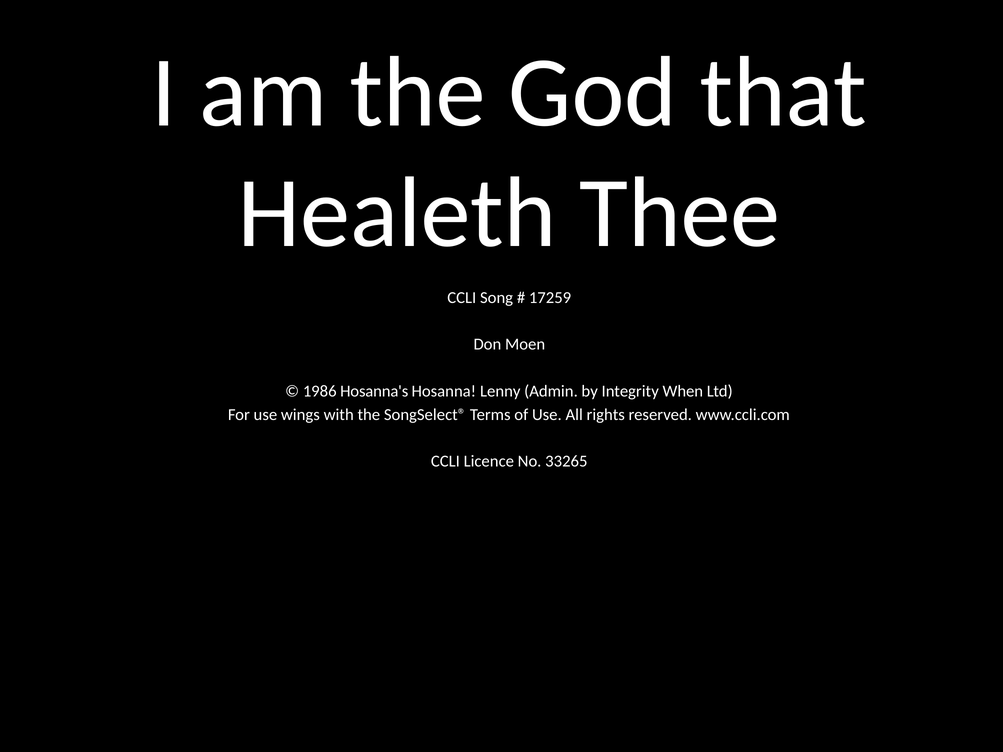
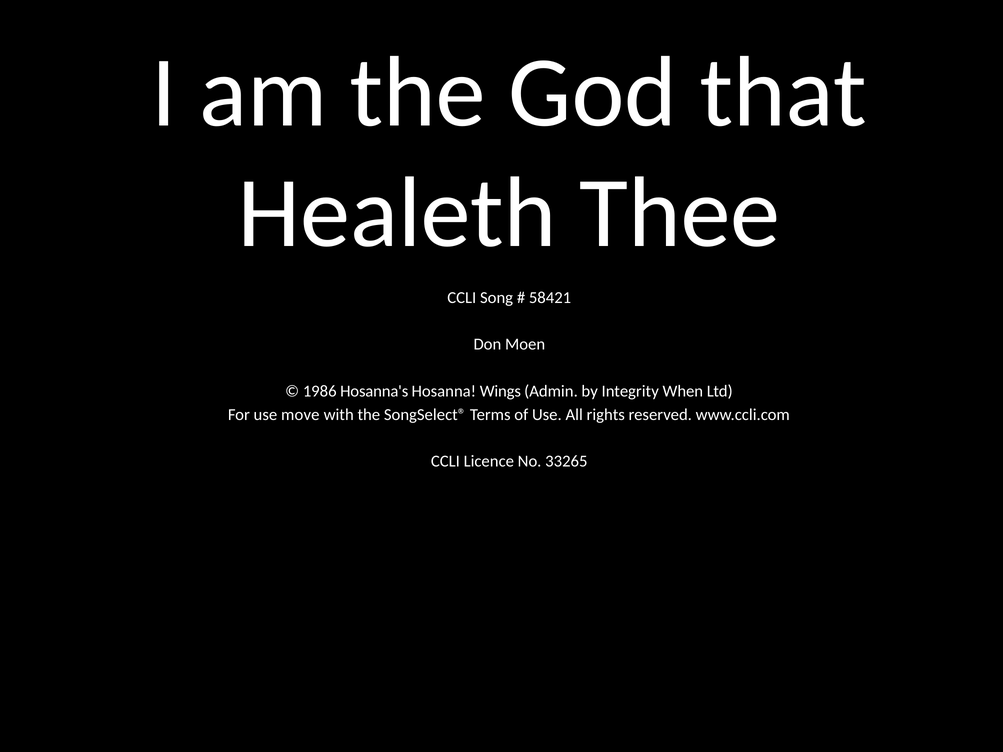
17259: 17259 -> 58421
Lenny: Lenny -> Wings
wings: wings -> move
